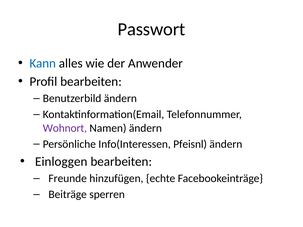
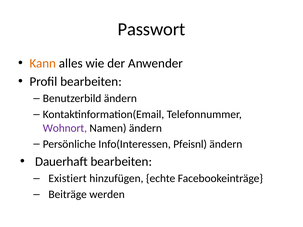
Kann colour: blue -> orange
Einloggen: Einloggen -> Dauerhaft
Freunde: Freunde -> Existiert
sperren: sperren -> werden
